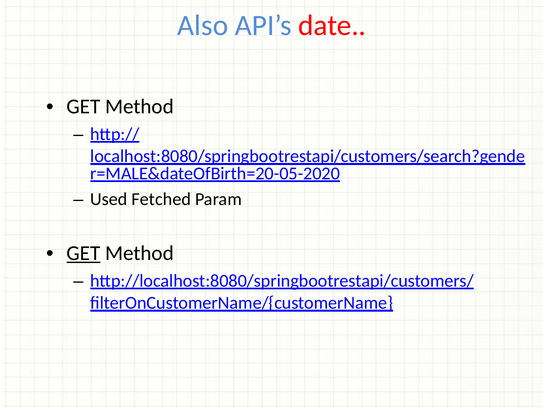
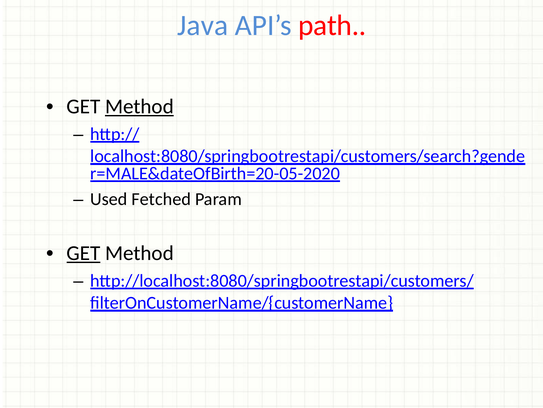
Also: Also -> Java
date: date -> path
Method at (139, 106) underline: none -> present
